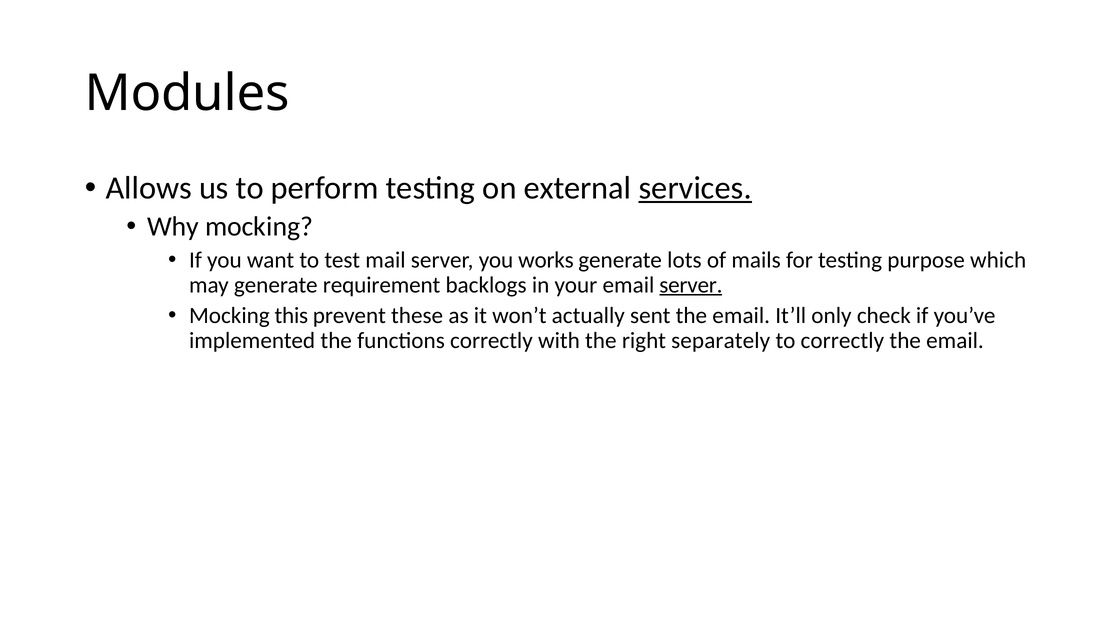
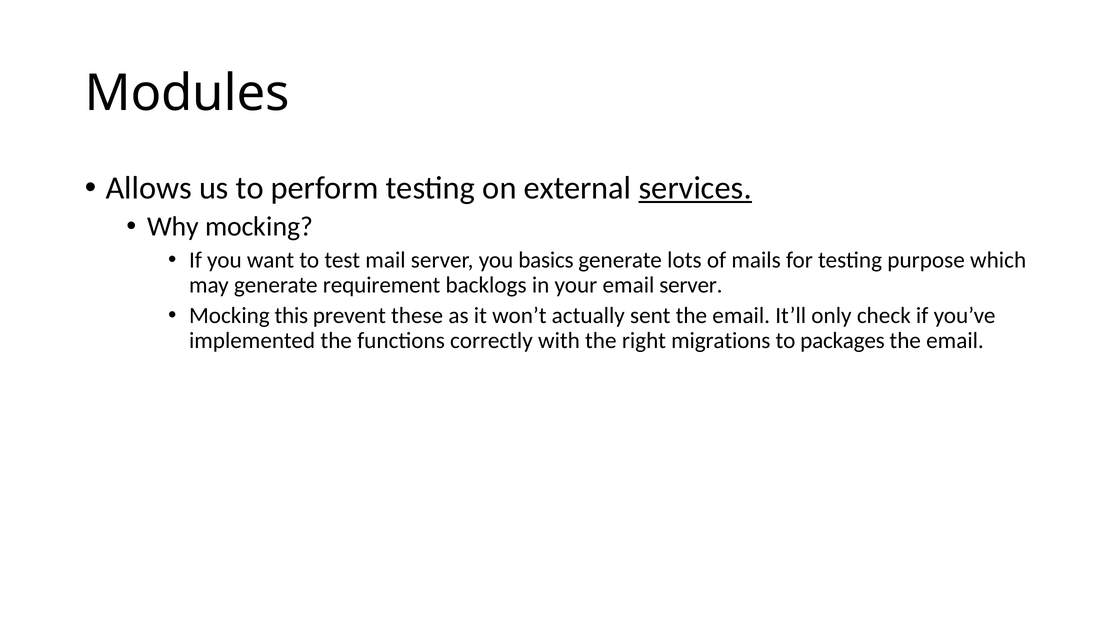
works: works -> basics
server at (691, 285) underline: present -> none
separately: separately -> migrations
to correctly: correctly -> packages
